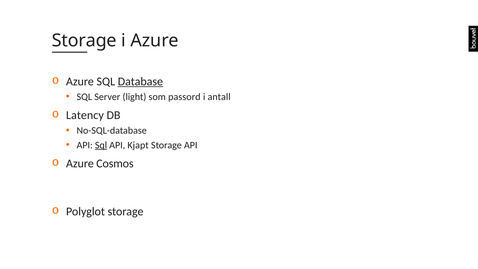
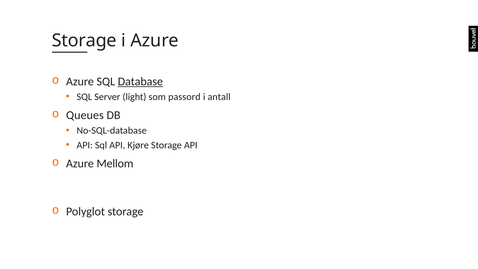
Latency: Latency -> Queues
Sql at (101, 145) underline: present -> none
Kjapt: Kjapt -> Kjøre
Cosmos: Cosmos -> Mellom
